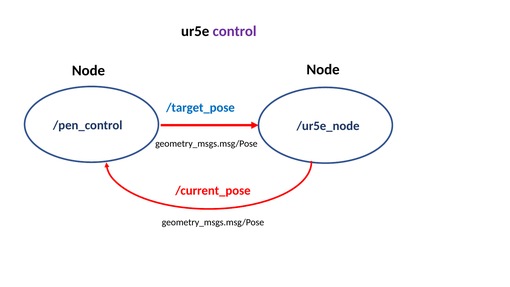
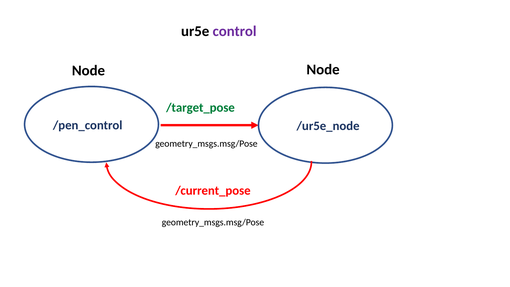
/target_pose colour: blue -> green
